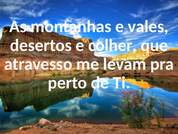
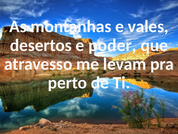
colher: colher -> poder
